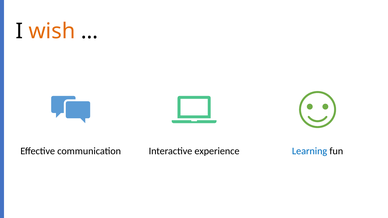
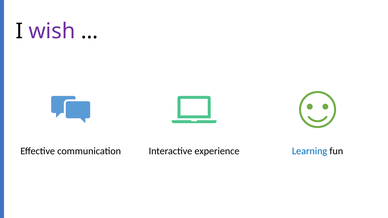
wish colour: orange -> purple
